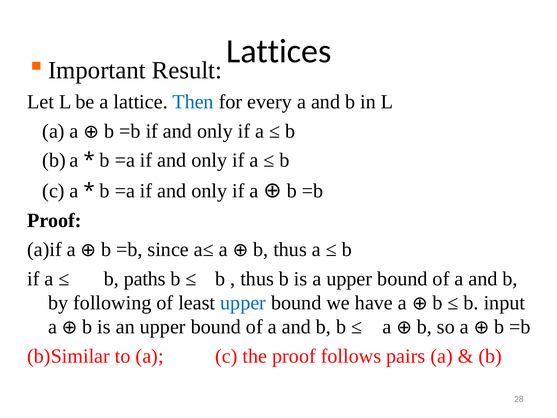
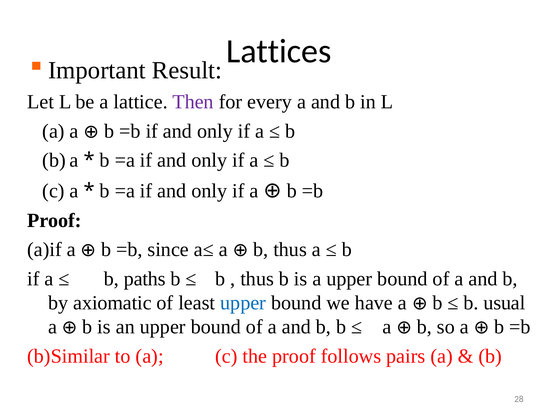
Then colour: blue -> purple
following: following -> axiomatic
input: input -> usual
